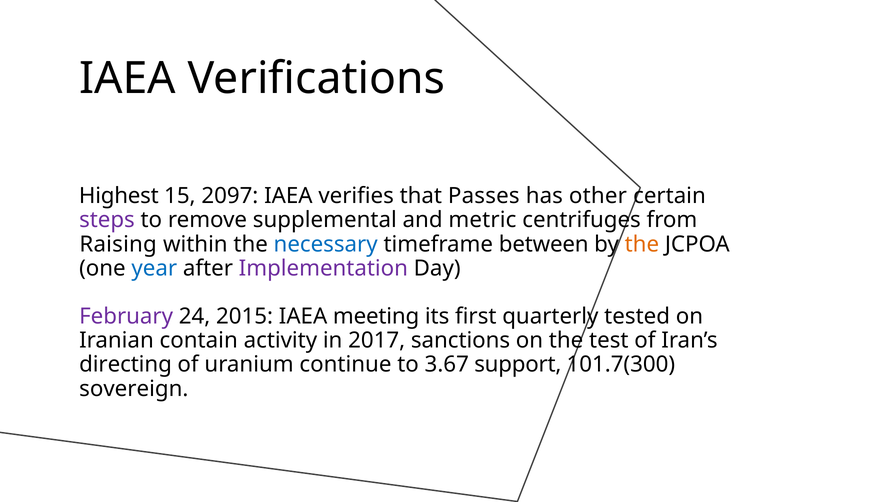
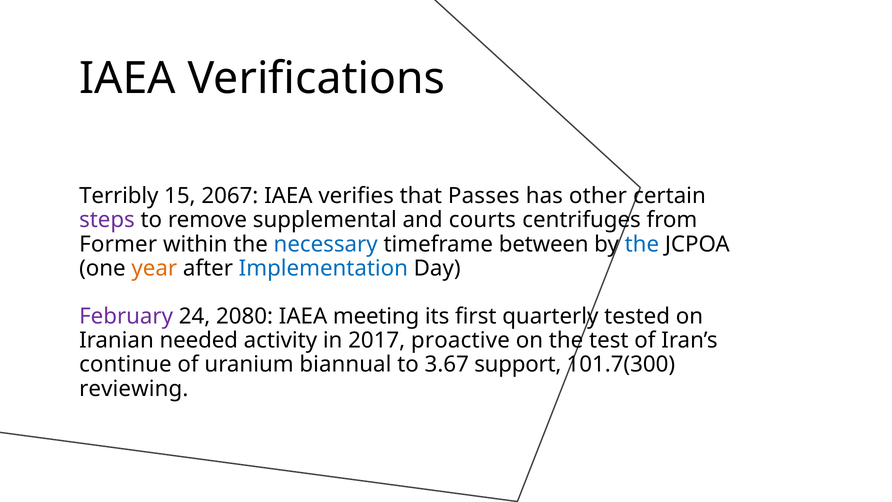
Highest: Highest -> Terribly
2097: 2097 -> 2067
metric: metric -> courts
Raising: Raising -> Former
the at (642, 244) colour: orange -> blue
year colour: blue -> orange
Implementation colour: purple -> blue
2015: 2015 -> 2080
contain: contain -> needed
sanctions: sanctions -> proactive
directing: directing -> continue
continue: continue -> biannual
sovereign: sovereign -> reviewing
